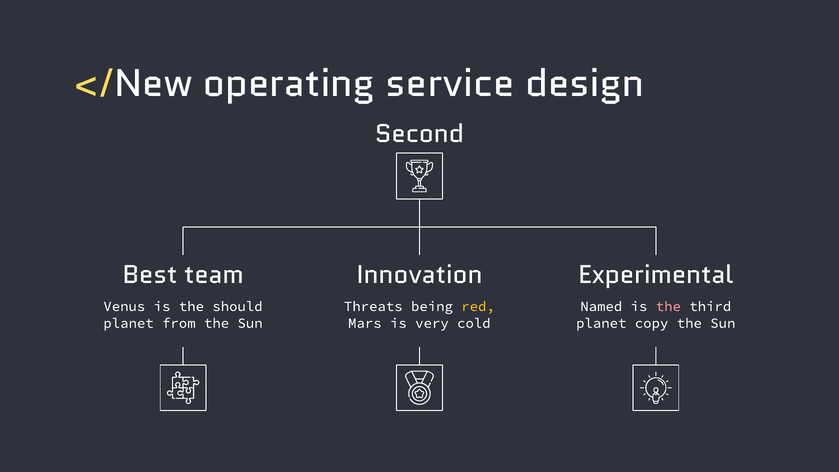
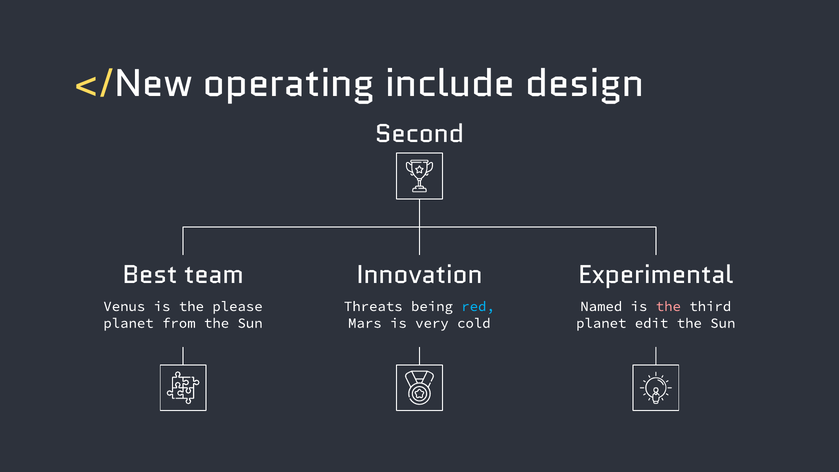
service: service -> include
should: should -> please
red colour: yellow -> light blue
copy: copy -> edit
